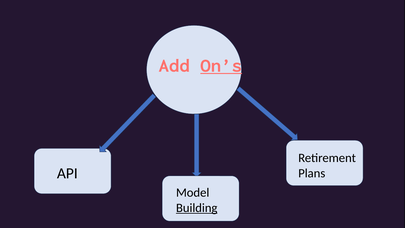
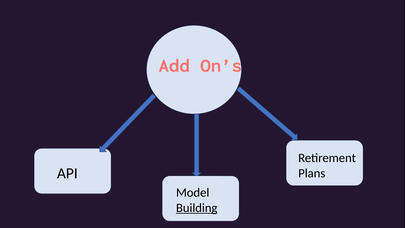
On’s underline: present -> none
